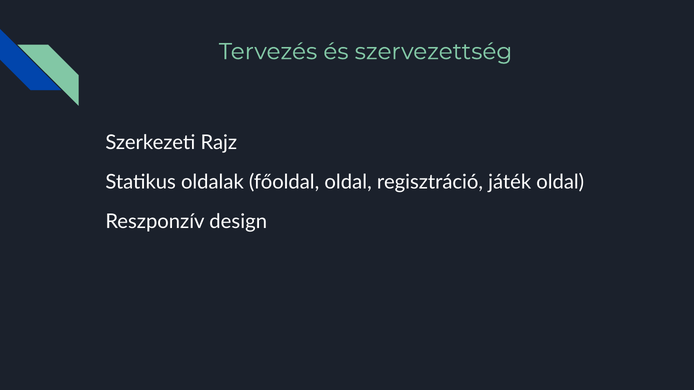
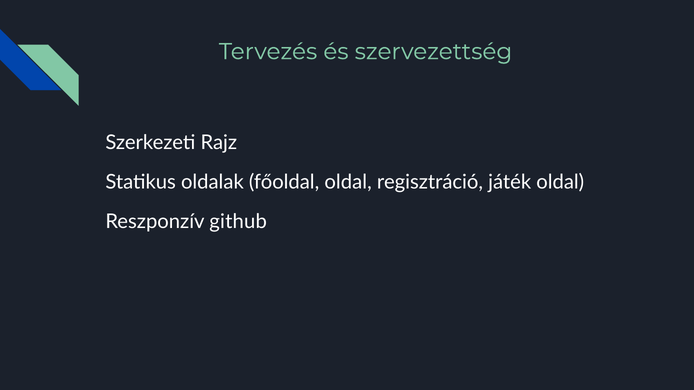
design: design -> github
